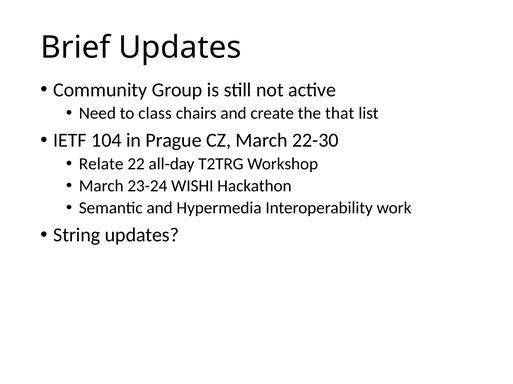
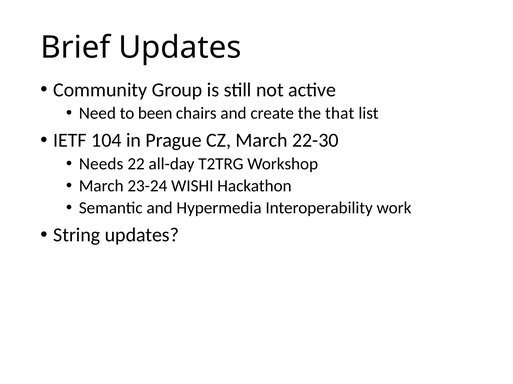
class: class -> been
Relate: Relate -> Needs
